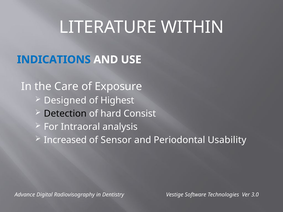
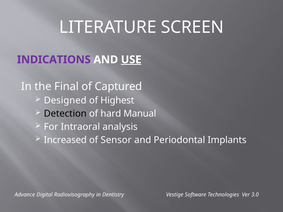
WITHIN: WITHIN -> SCREEN
INDICATIONS colour: blue -> purple
USE underline: none -> present
Care: Care -> Final
Exposure: Exposure -> Captured
Consist: Consist -> Manual
Usability: Usability -> Implants
